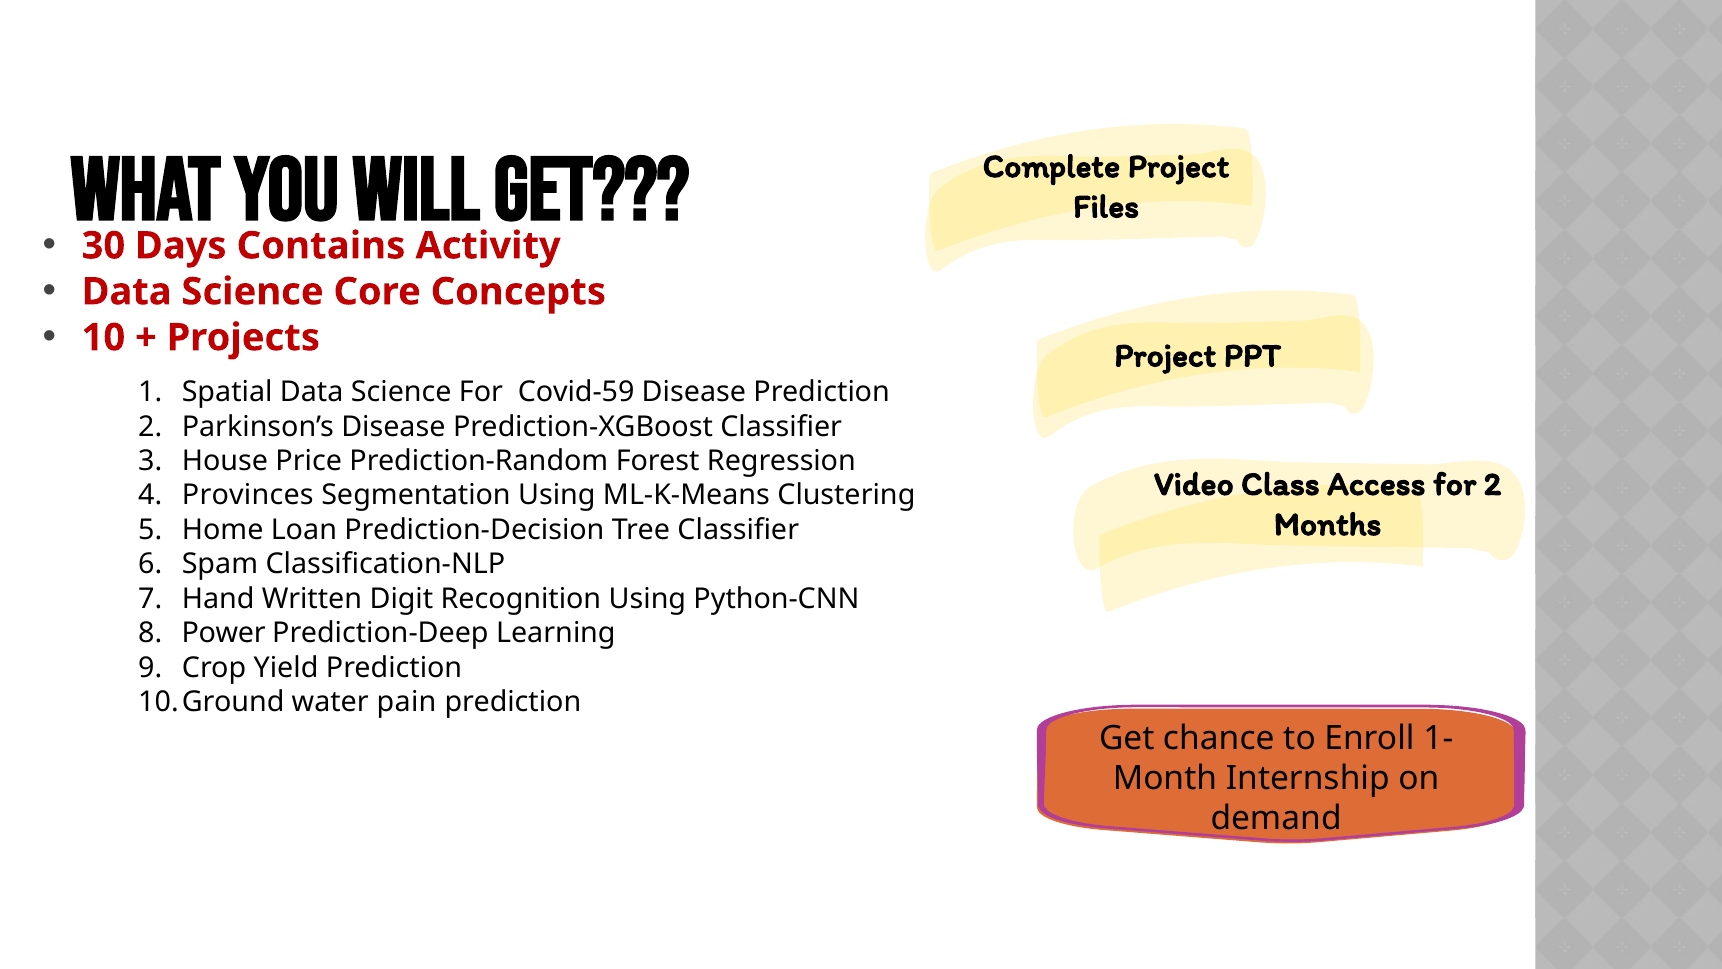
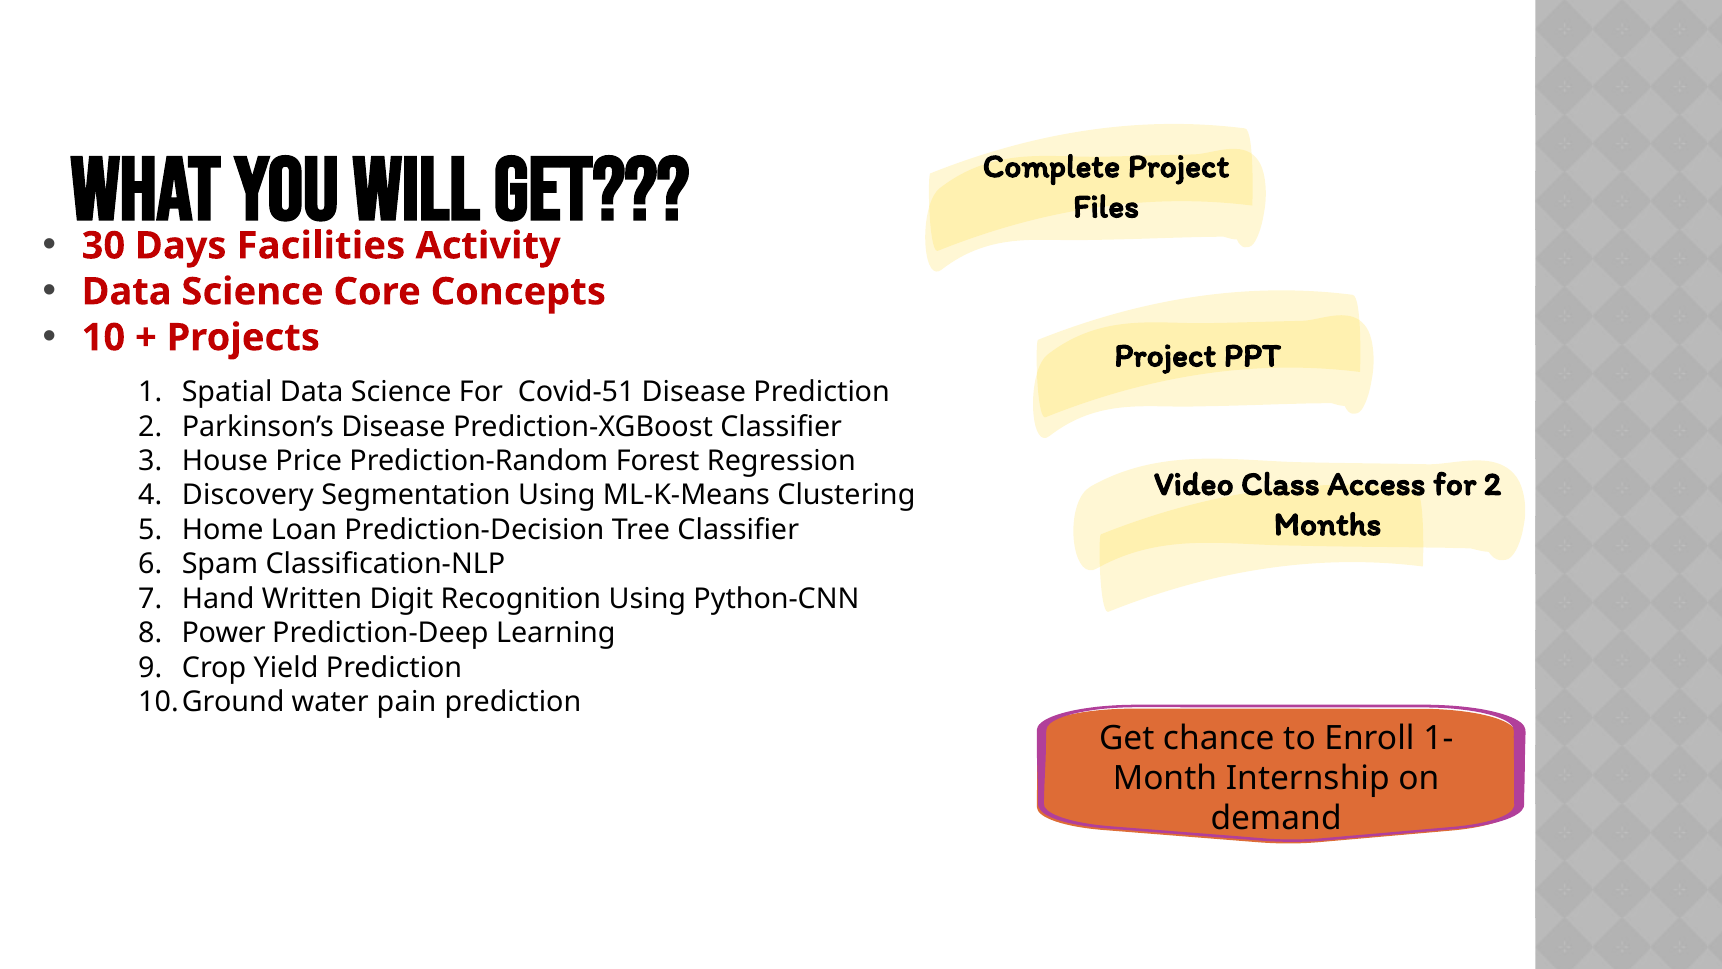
Contains: Contains -> Facilities
Covid-59: Covid-59 -> Covid-51
Provinces: Provinces -> Discovery
